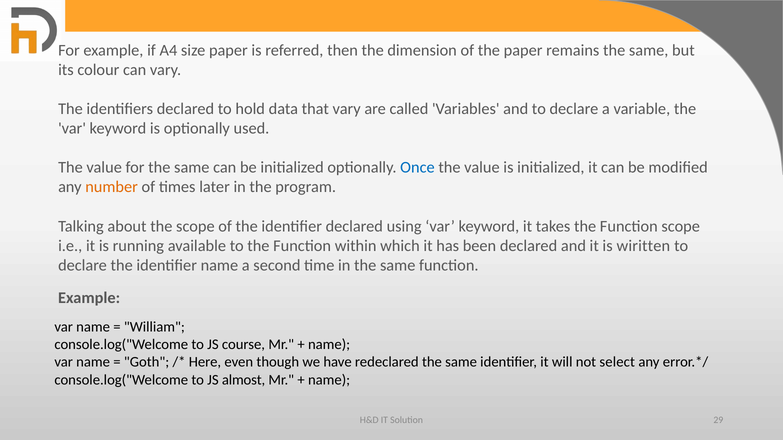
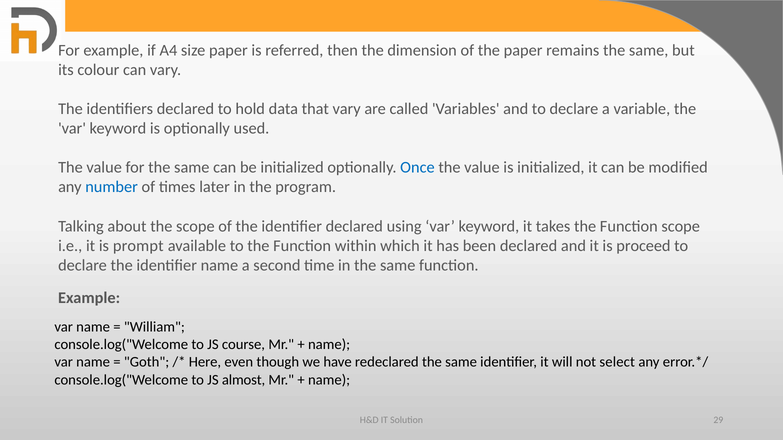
number colour: orange -> blue
running: running -> prompt
wiritten: wiritten -> proceed
